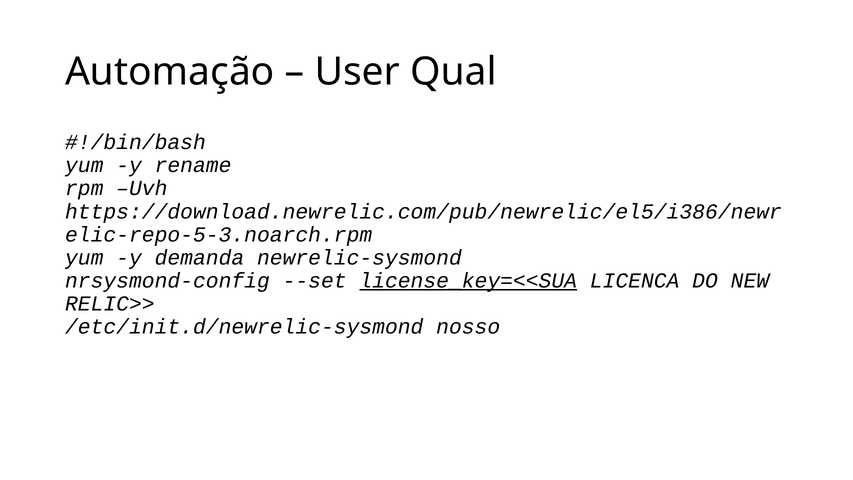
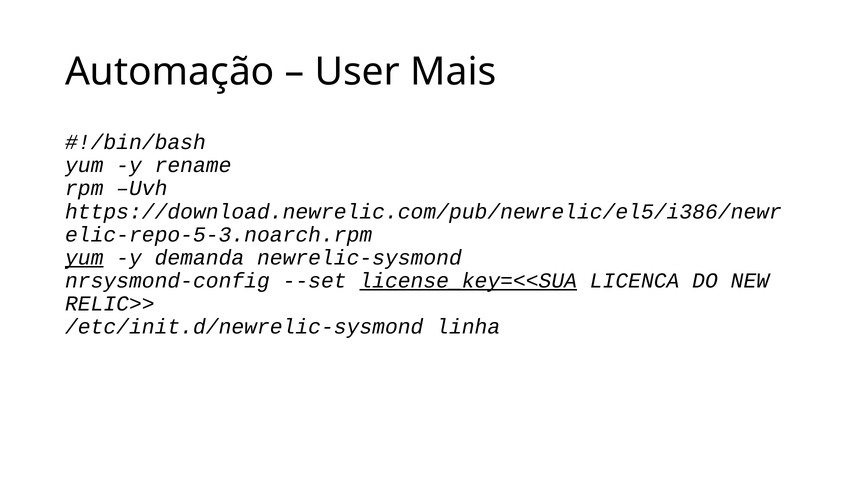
Qual: Qual -> Mais
yum at (84, 257) underline: none -> present
nosso: nosso -> linha
